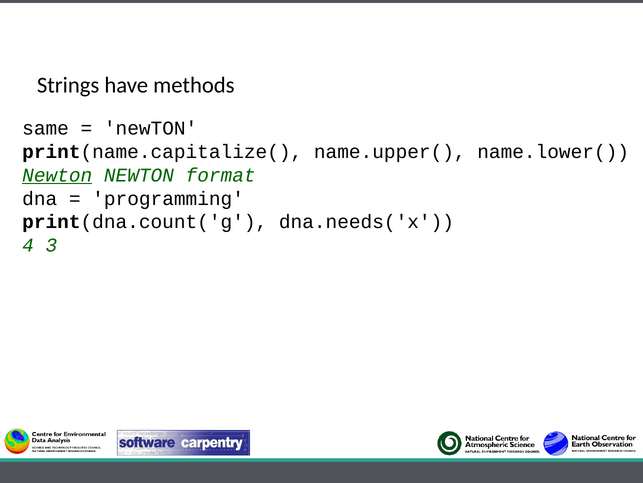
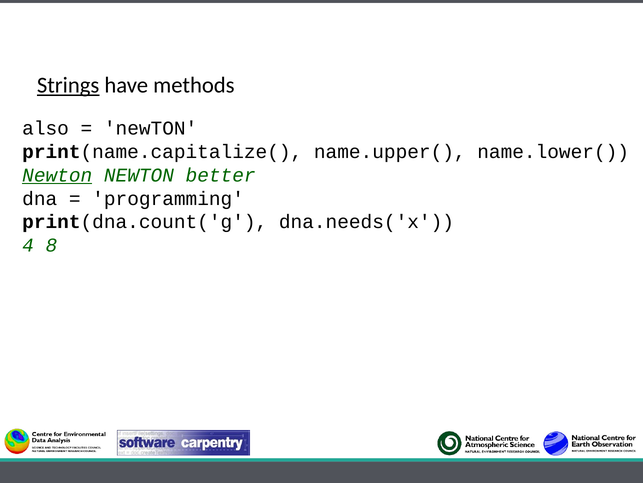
Strings underline: none -> present
same: same -> also
format: format -> better
3: 3 -> 8
